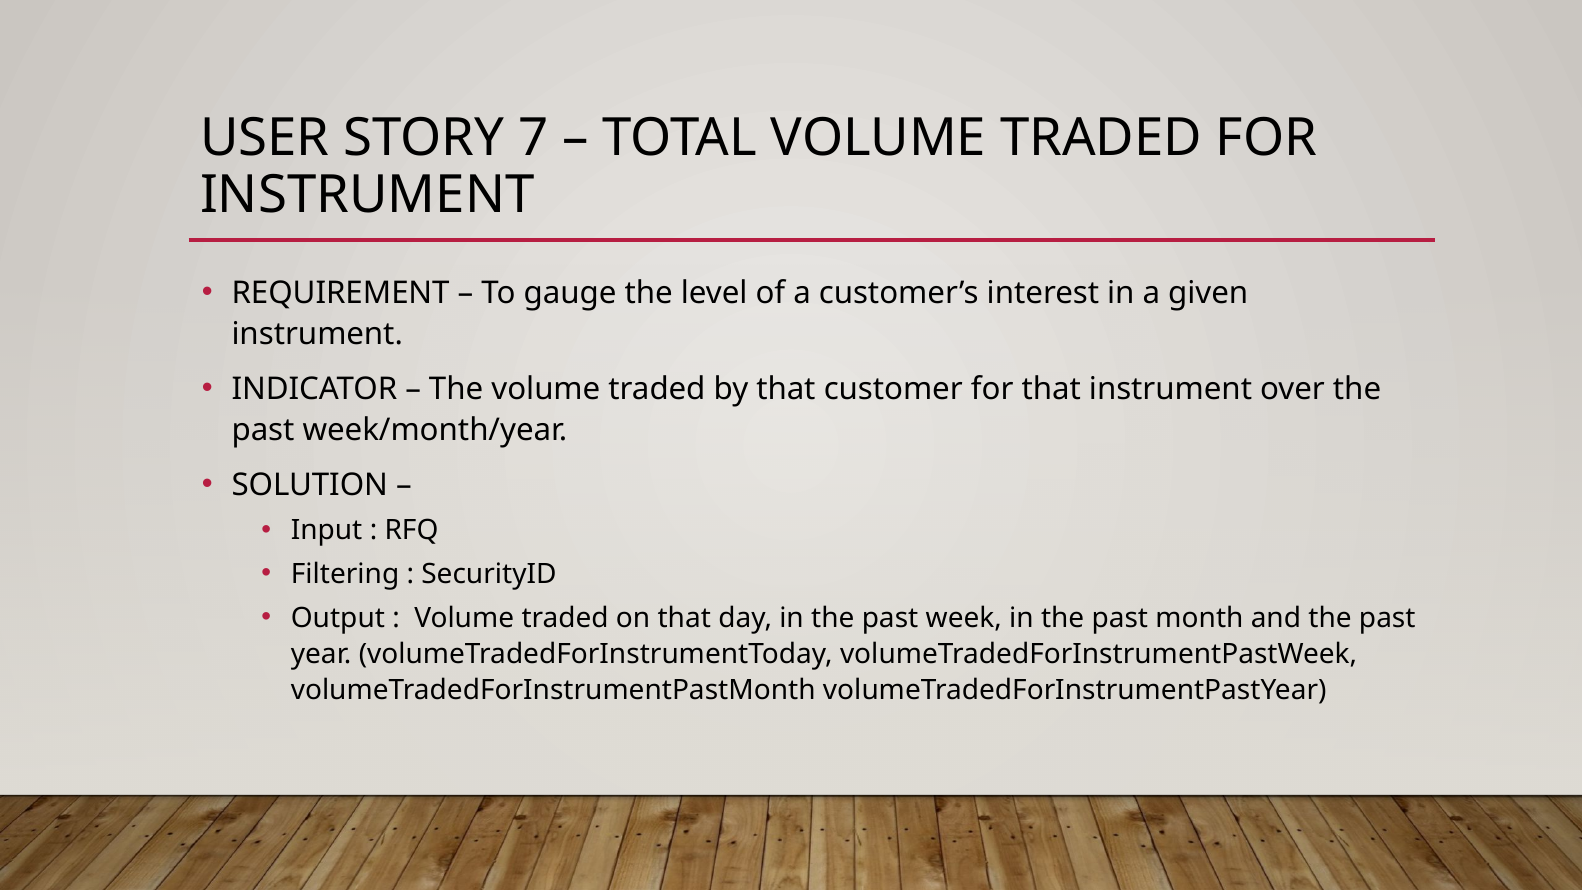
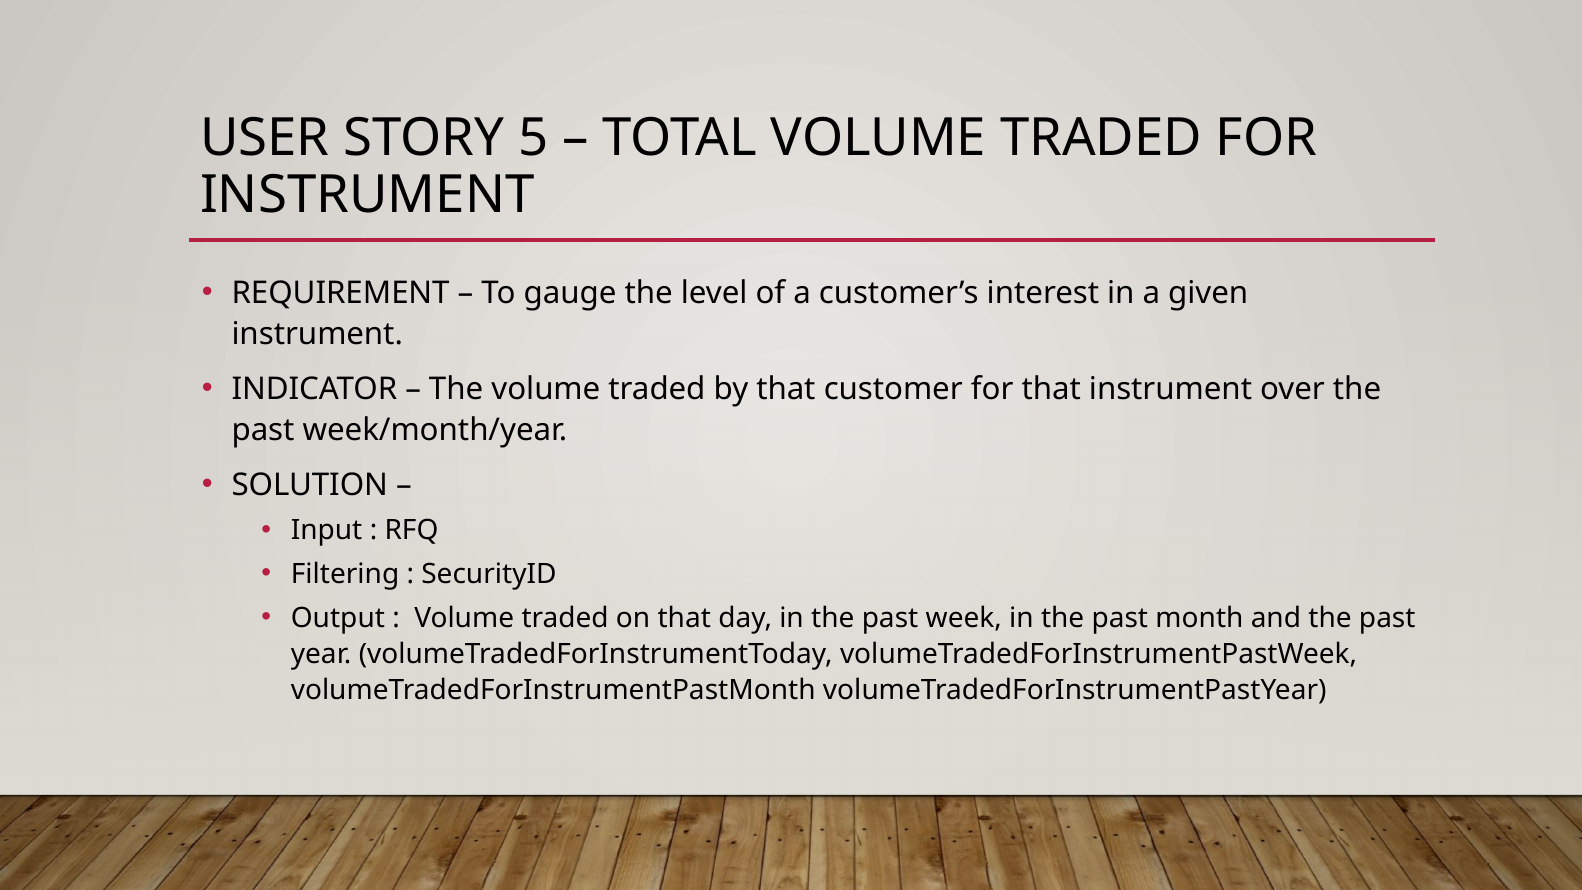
7: 7 -> 5
